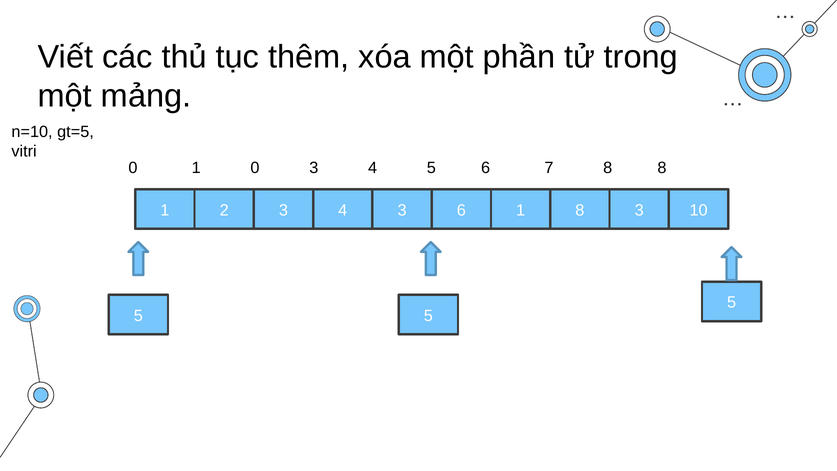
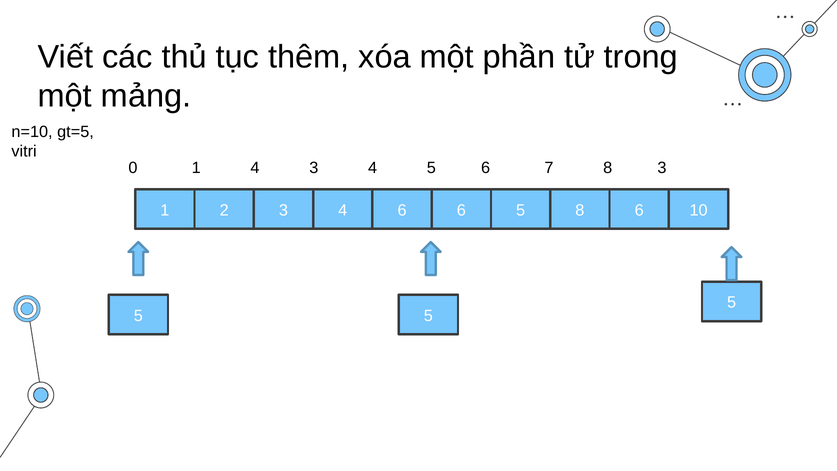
1 0: 0 -> 4
8 8: 8 -> 3
4 3: 3 -> 6
1 at (521, 210): 1 -> 5
8 3: 3 -> 6
